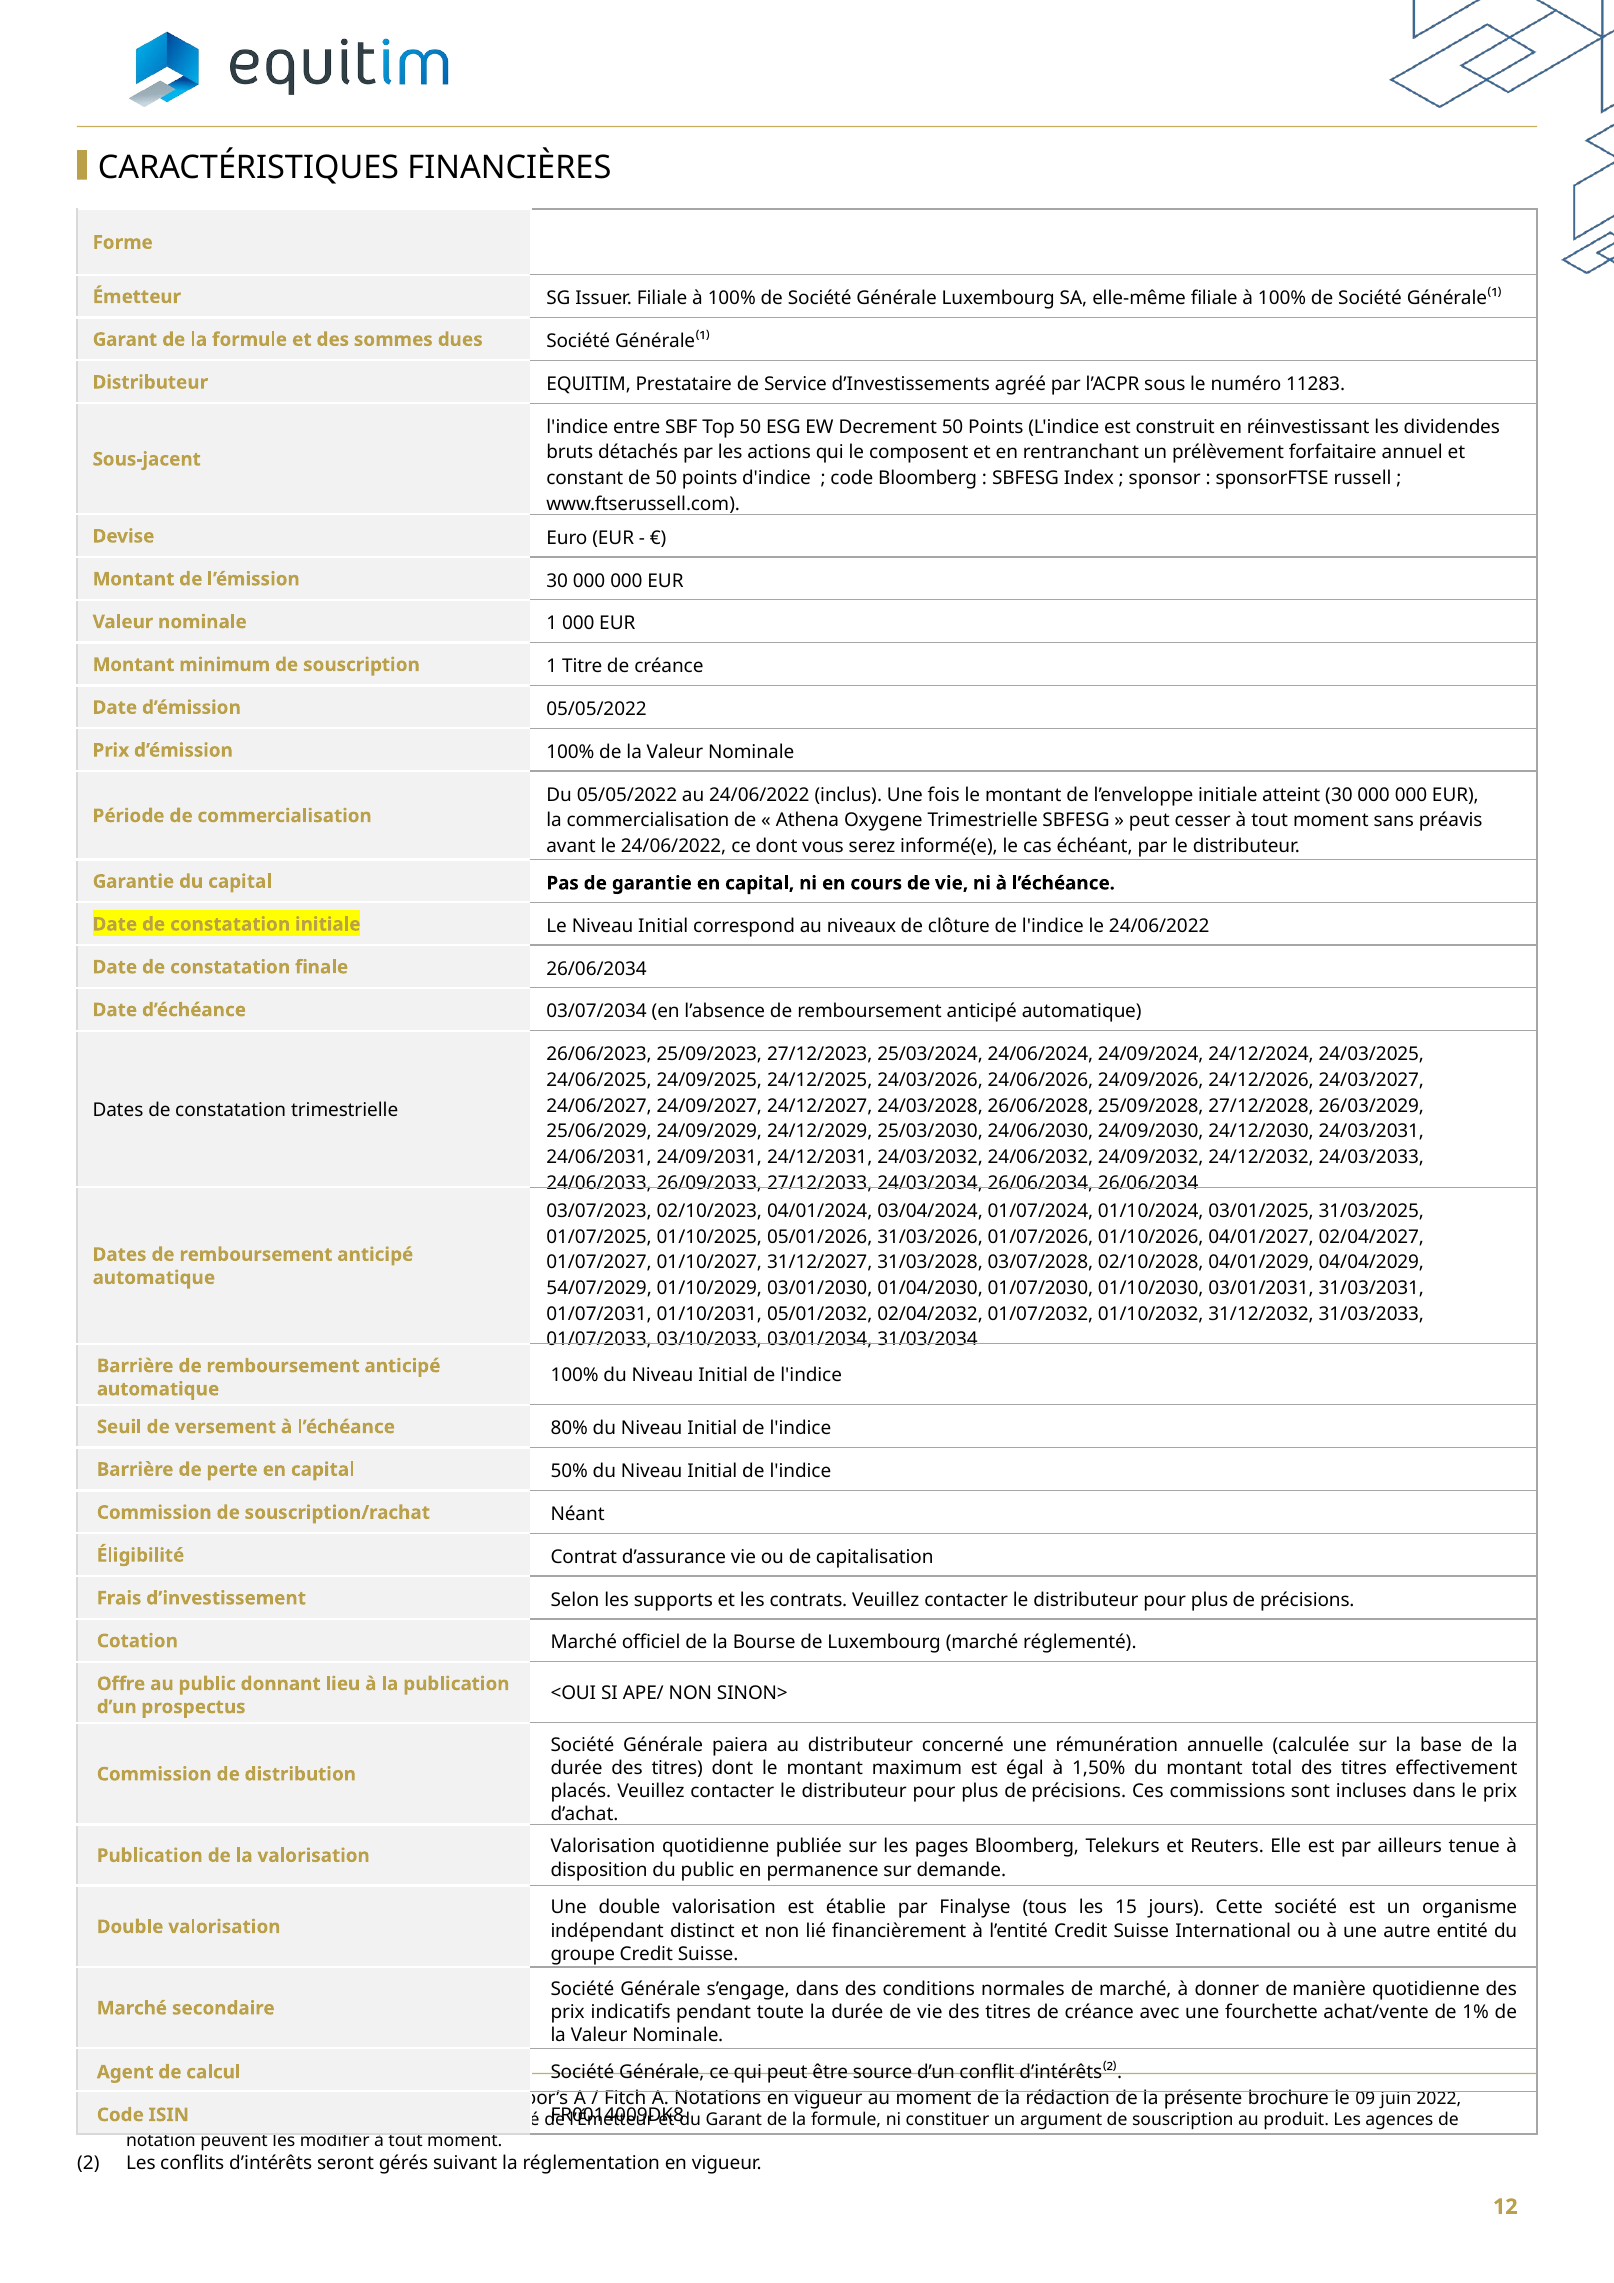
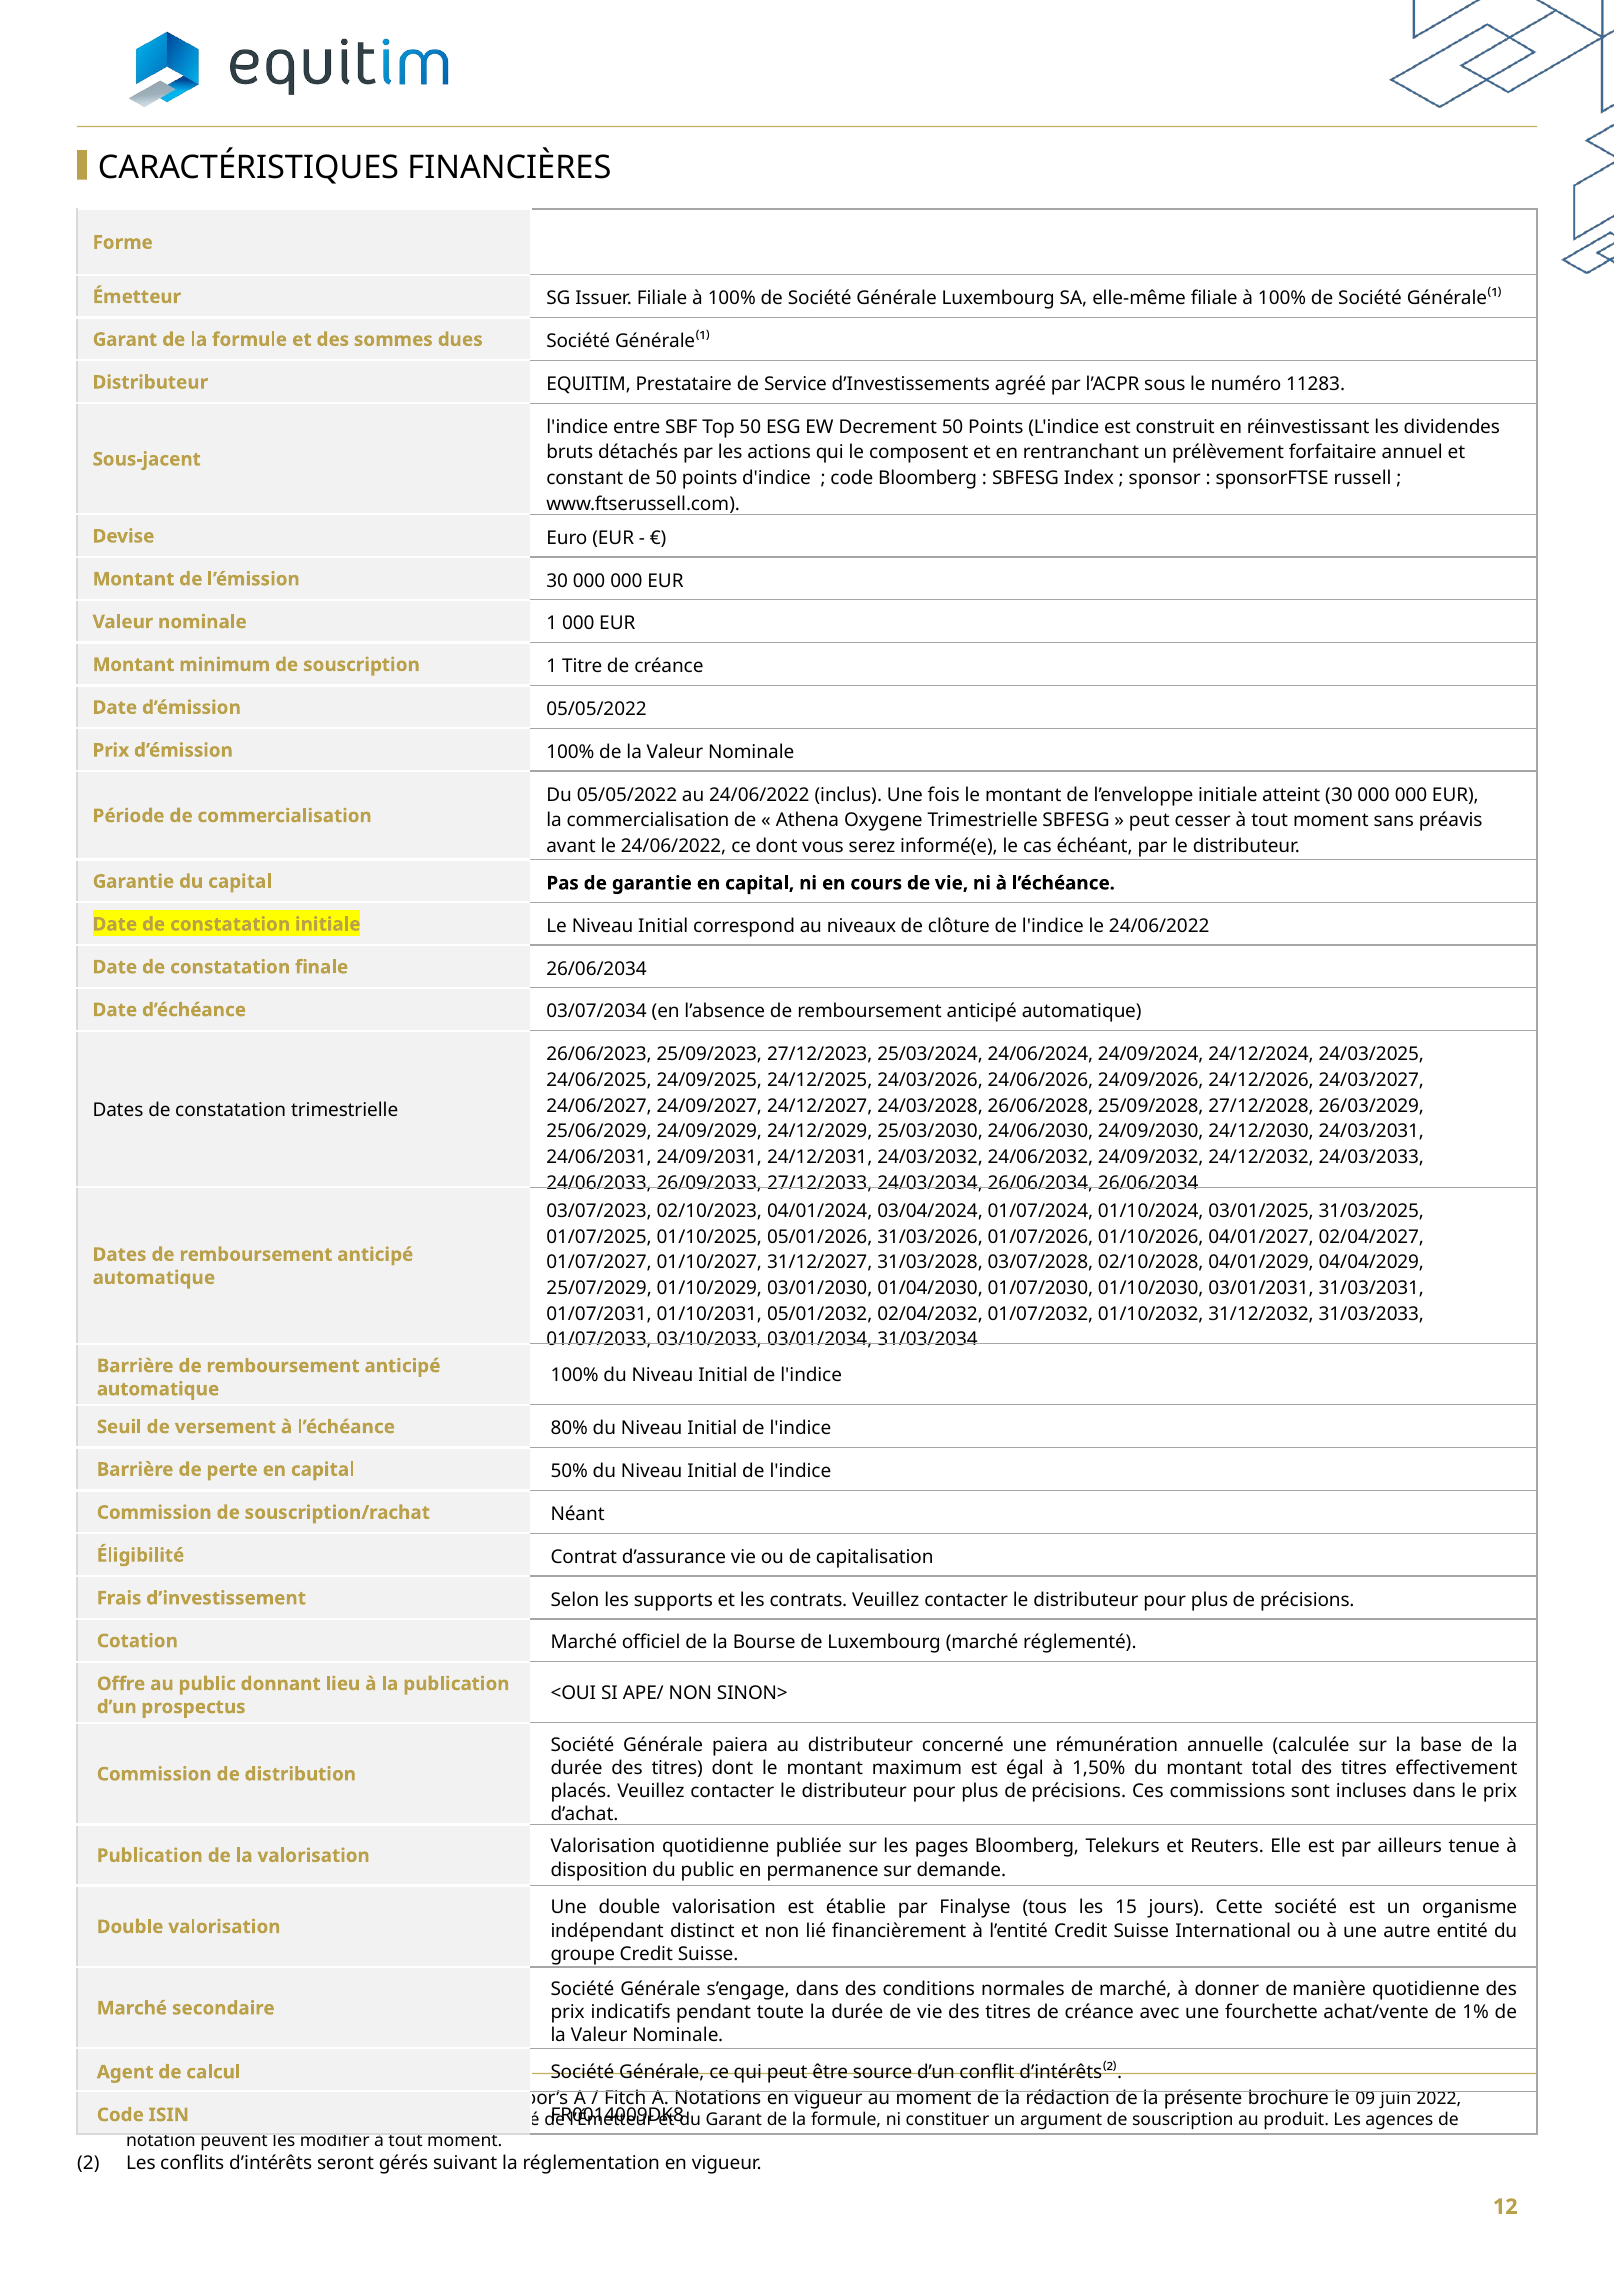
54/07/2029: 54/07/2029 -> 25/07/2029
